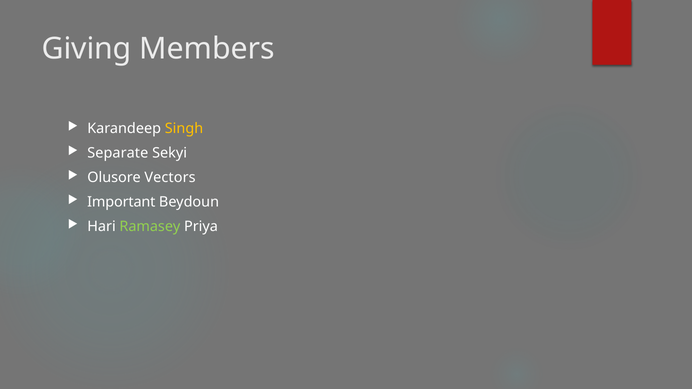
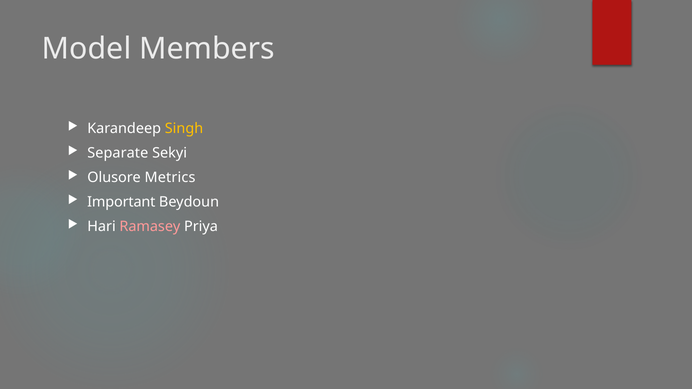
Giving: Giving -> Model
Vectors: Vectors -> Metrics
Ramasey colour: light green -> pink
